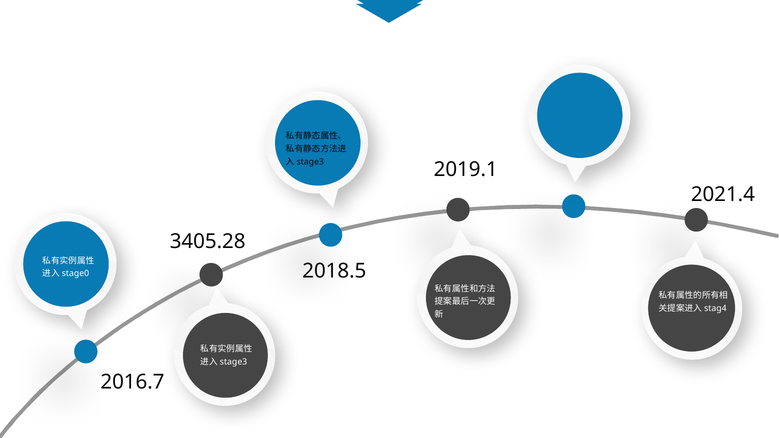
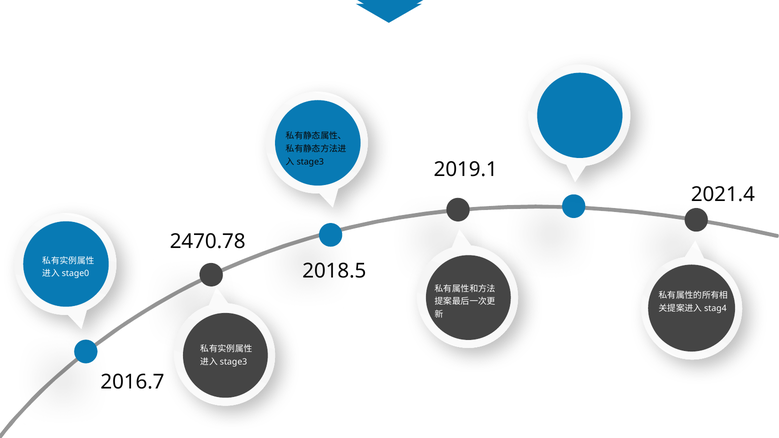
3405.28: 3405.28 -> 2470.78
